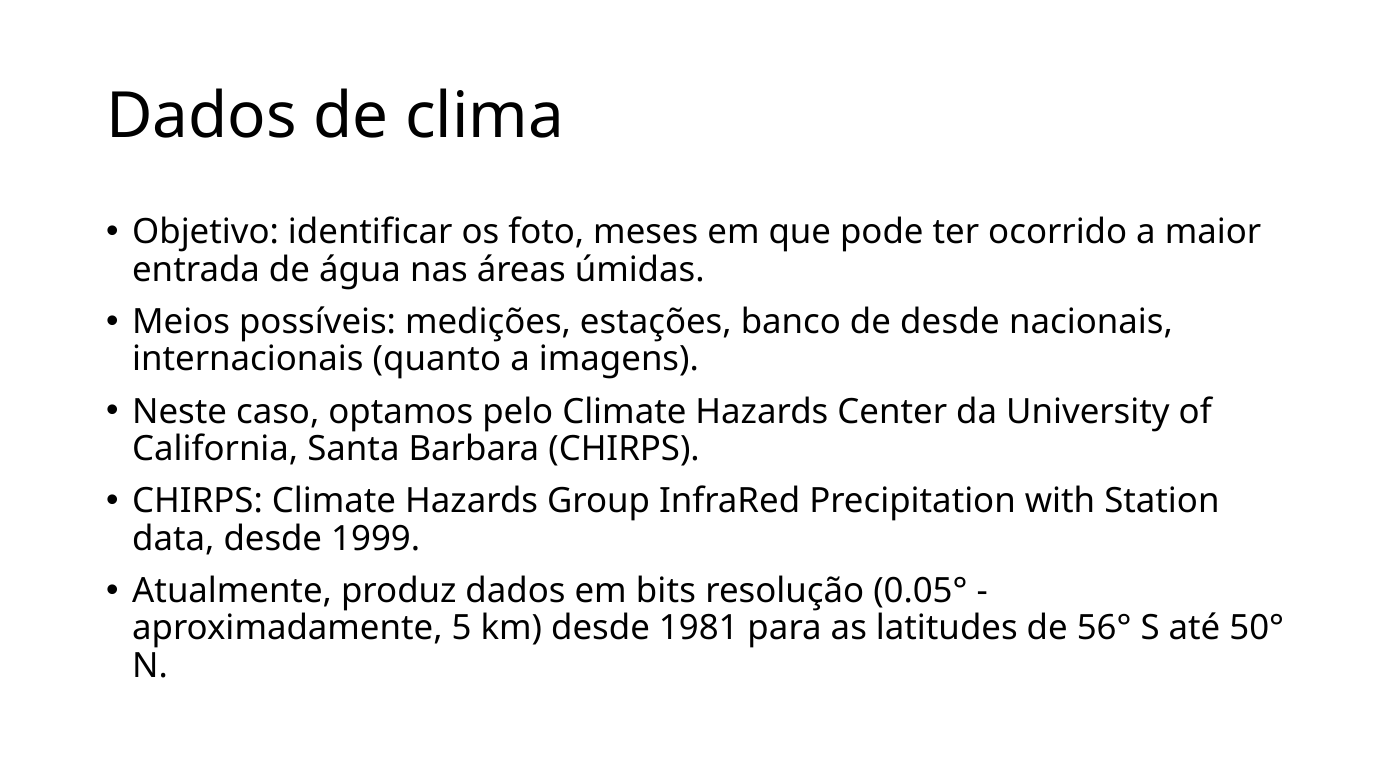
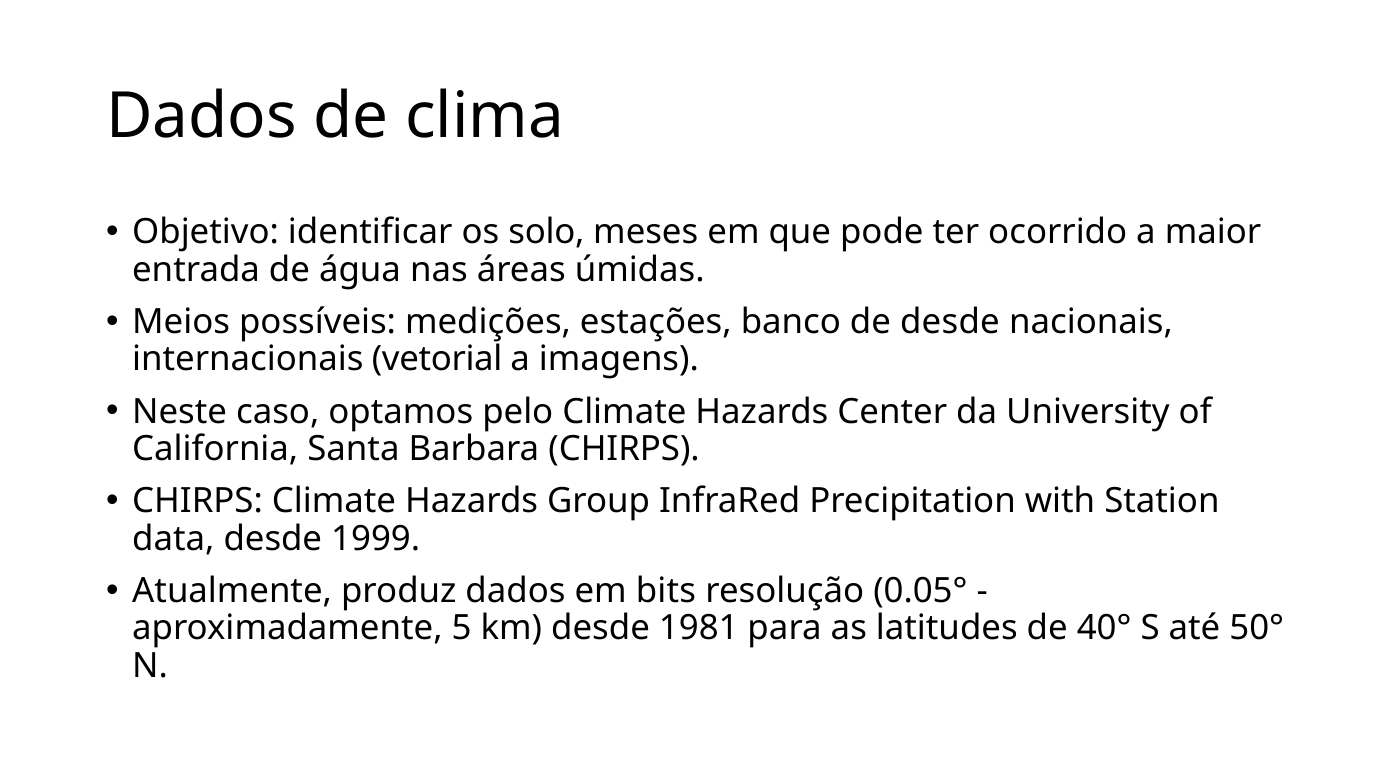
foto: foto -> solo
quanto: quanto -> vetorial
56°: 56° -> 40°
